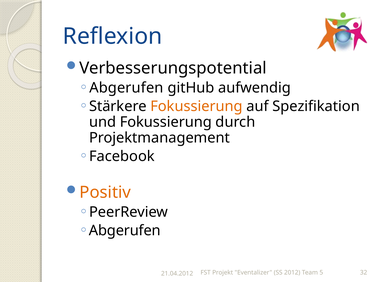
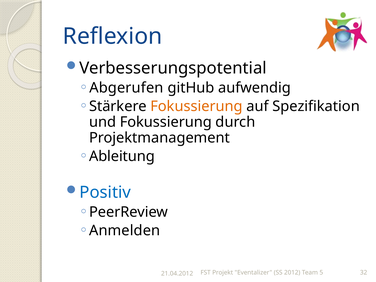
Facebook: Facebook -> Ableitung
Positiv colour: orange -> blue
Abgerufen at (125, 231): Abgerufen -> Anmelden
